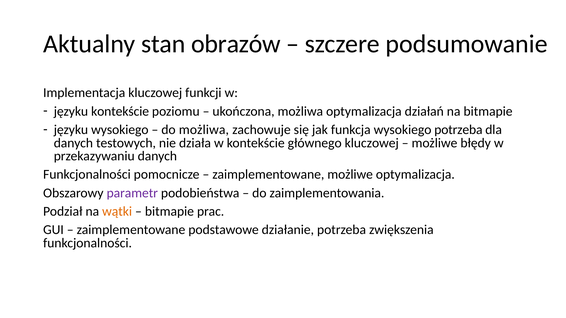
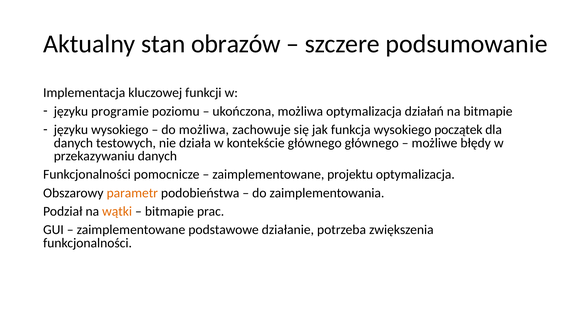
języku kontekście: kontekście -> programie
wysokiego potrzeba: potrzeba -> początek
głównego kluczowej: kluczowej -> głównego
zaimplementowane możliwe: możliwe -> projektu
parametr colour: purple -> orange
